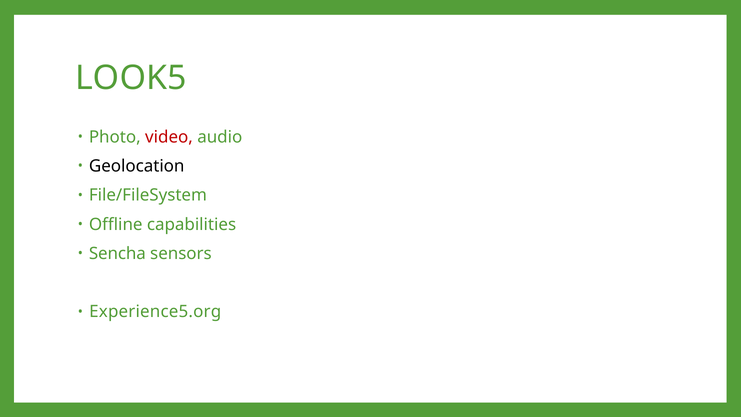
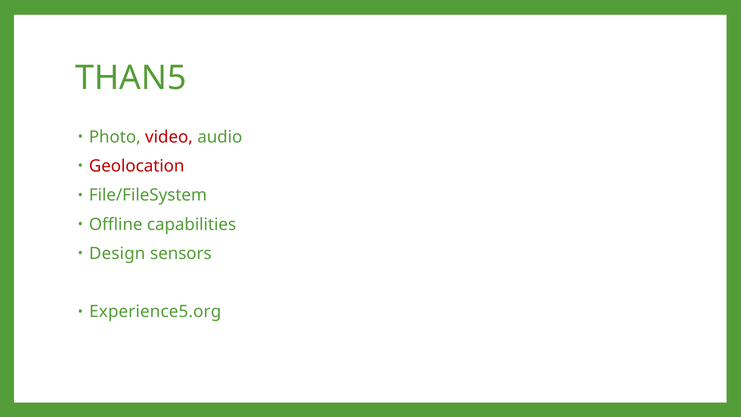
LOOK5: LOOK5 -> THAN5
Geolocation colour: black -> red
Sencha: Sencha -> Design
